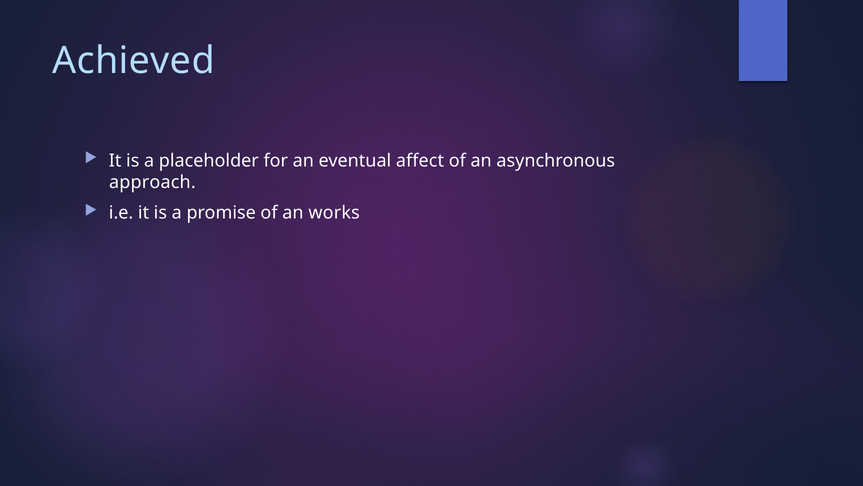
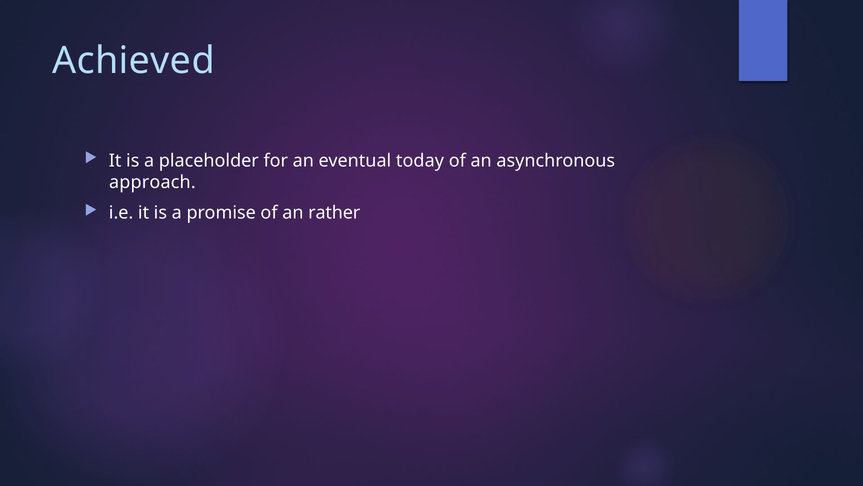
affect: affect -> today
works: works -> rather
